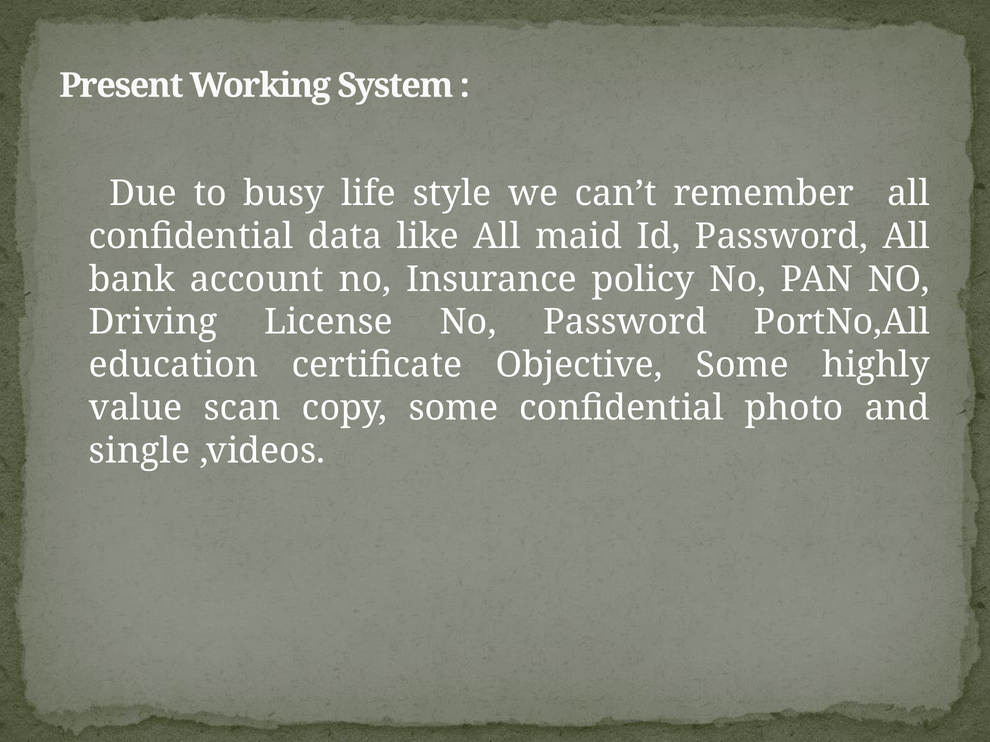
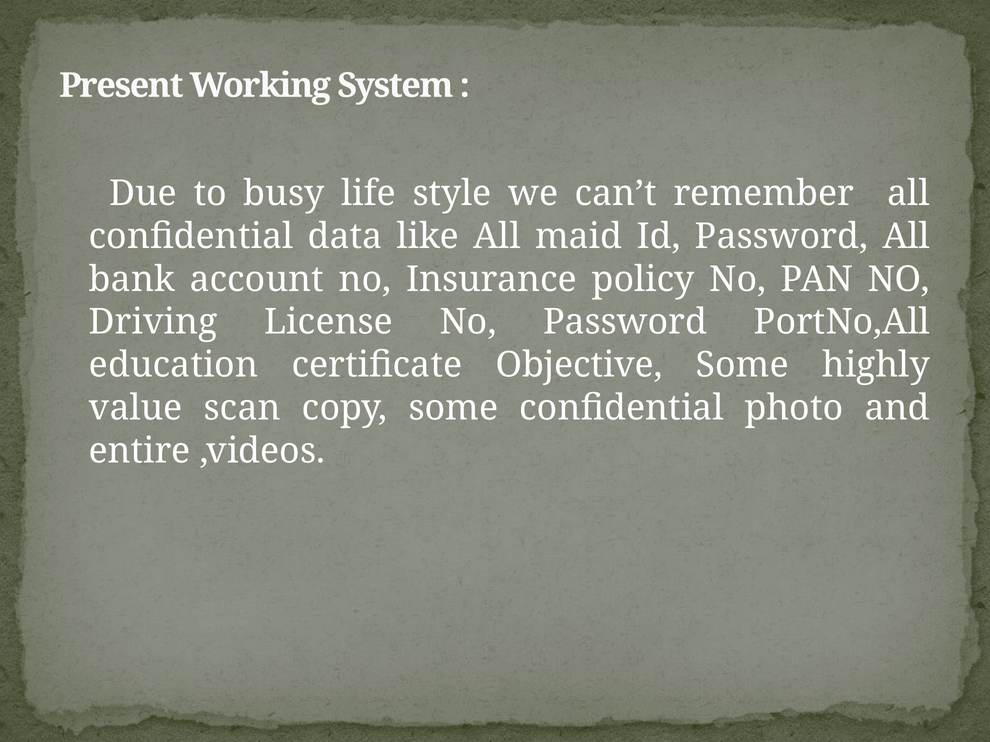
single: single -> entire
